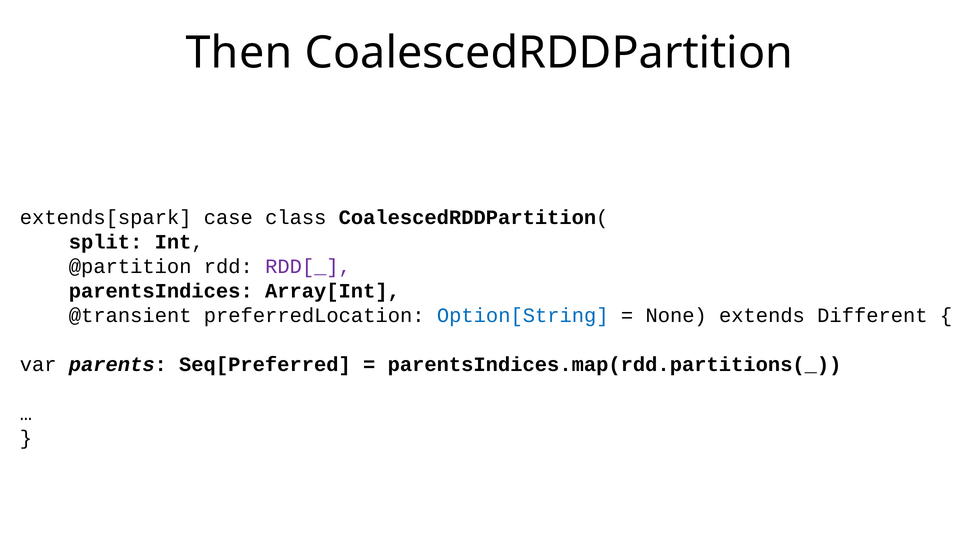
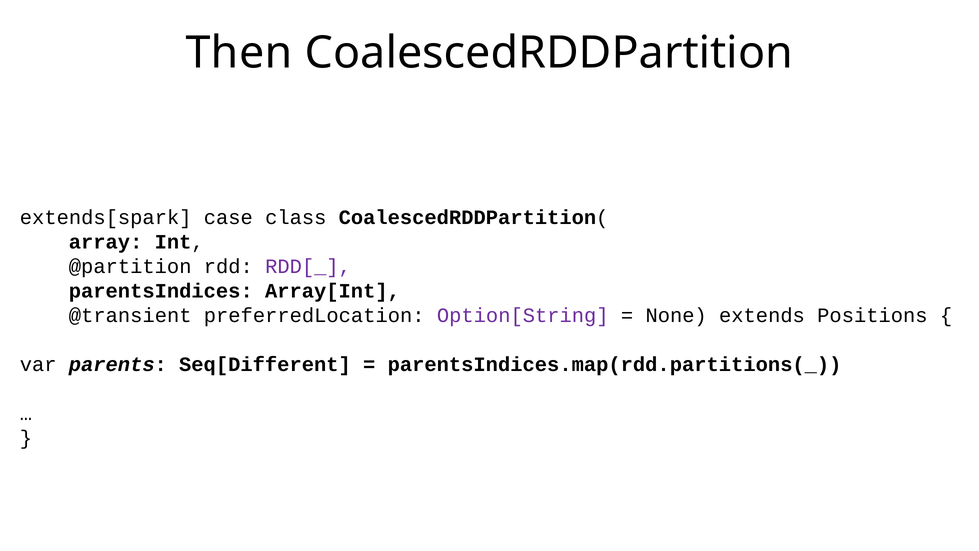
split: split -> array
Option[String colour: blue -> purple
Different: Different -> Positions
Seq[Preferred: Seq[Preferred -> Seq[Different
